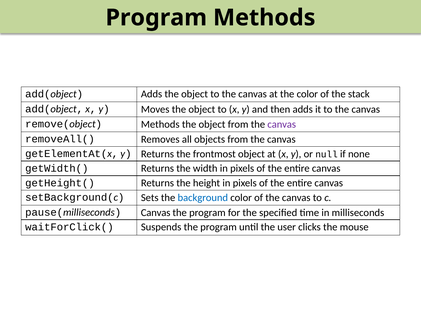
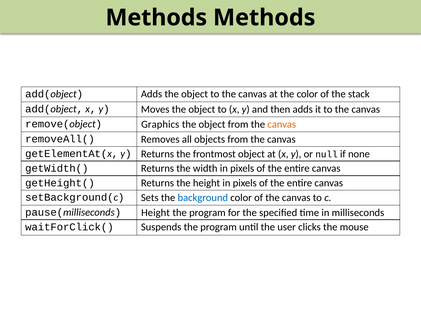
Program at (156, 18): Program -> Methods
Methods at (160, 125): Methods -> Graphics
canvas at (282, 125) colour: purple -> orange
Canvas at (156, 213): Canvas -> Height
